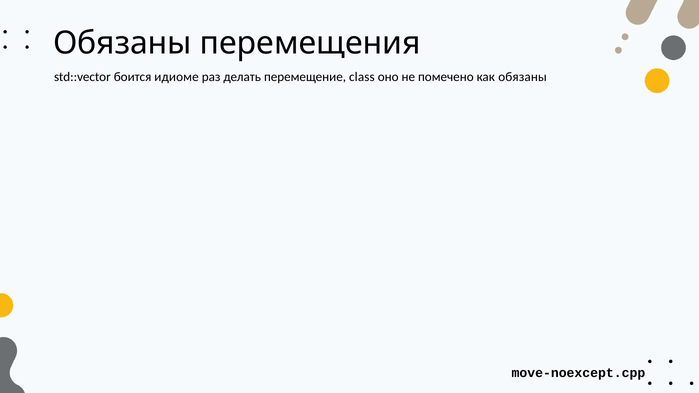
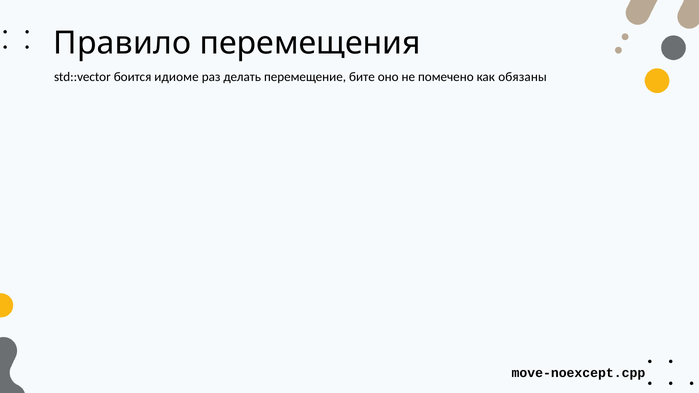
Обязаны at (122, 43): Обязаны -> Правило
class: class -> бите
